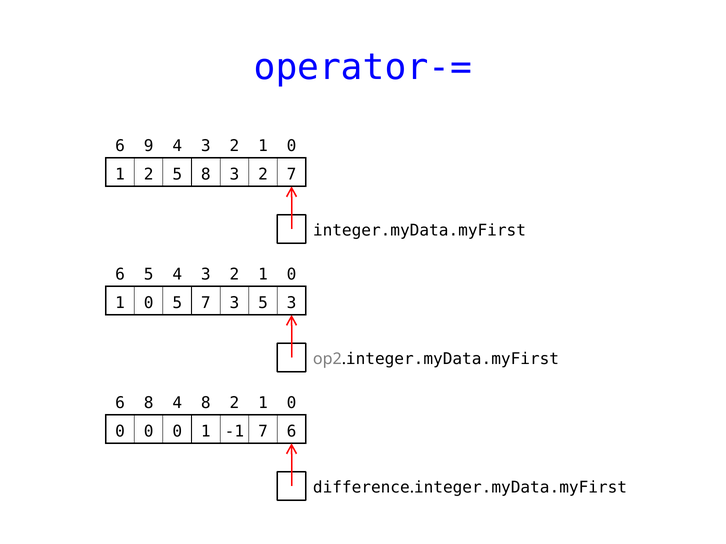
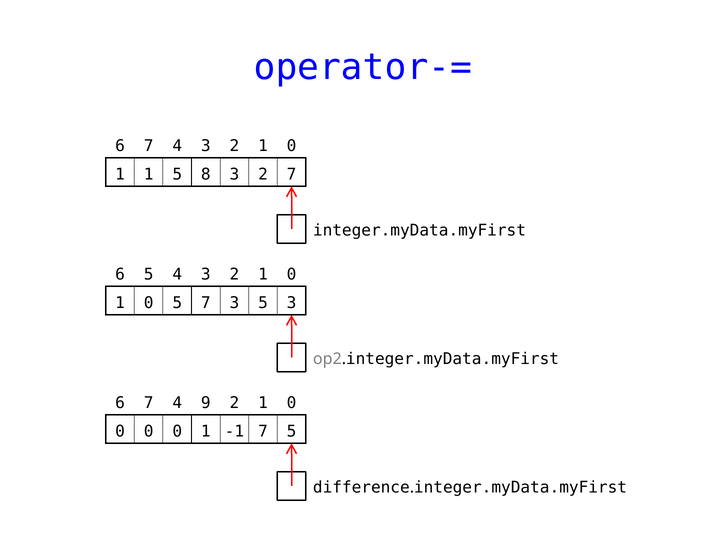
9 at (149, 146): 9 -> 7
1 2: 2 -> 1
8 at (149, 403): 8 -> 7
4 8: 8 -> 9
-1 7 6: 6 -> 5
